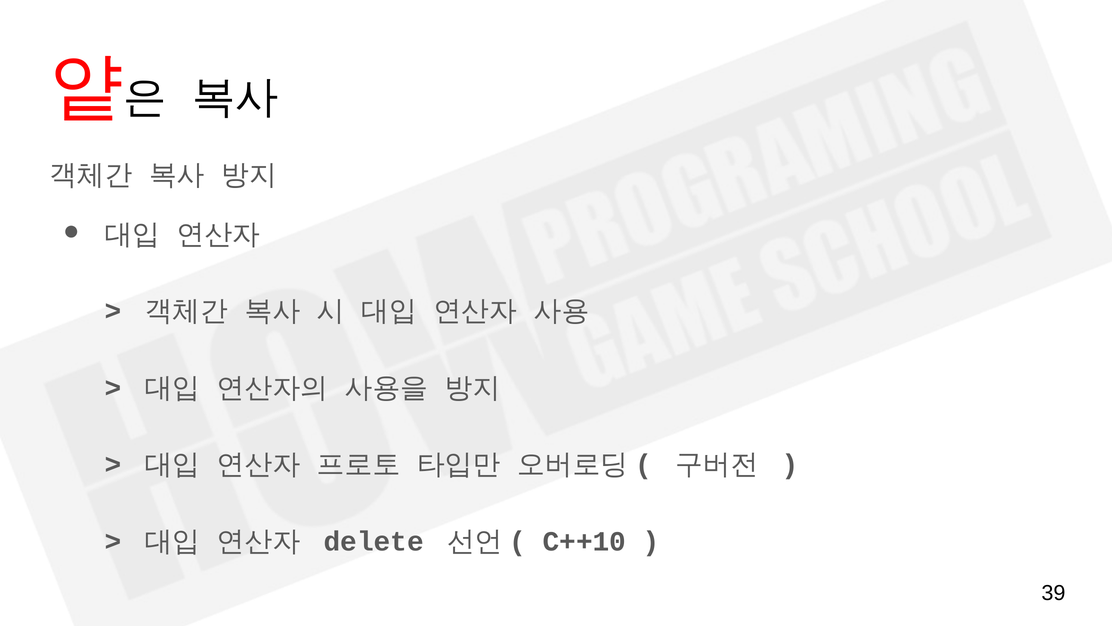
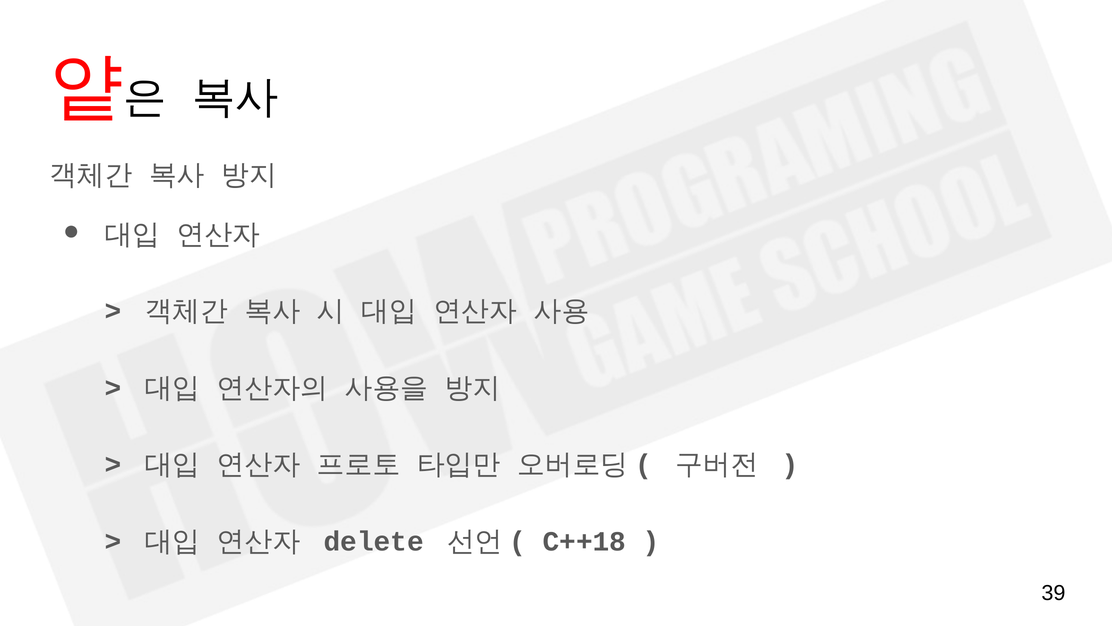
C++10: C++10 -> C++18
